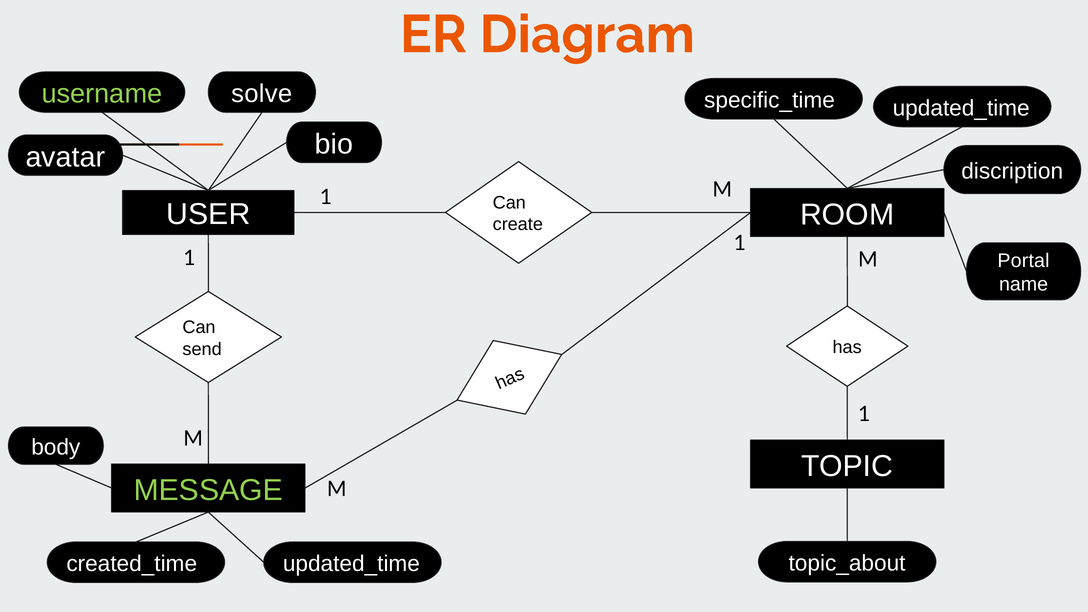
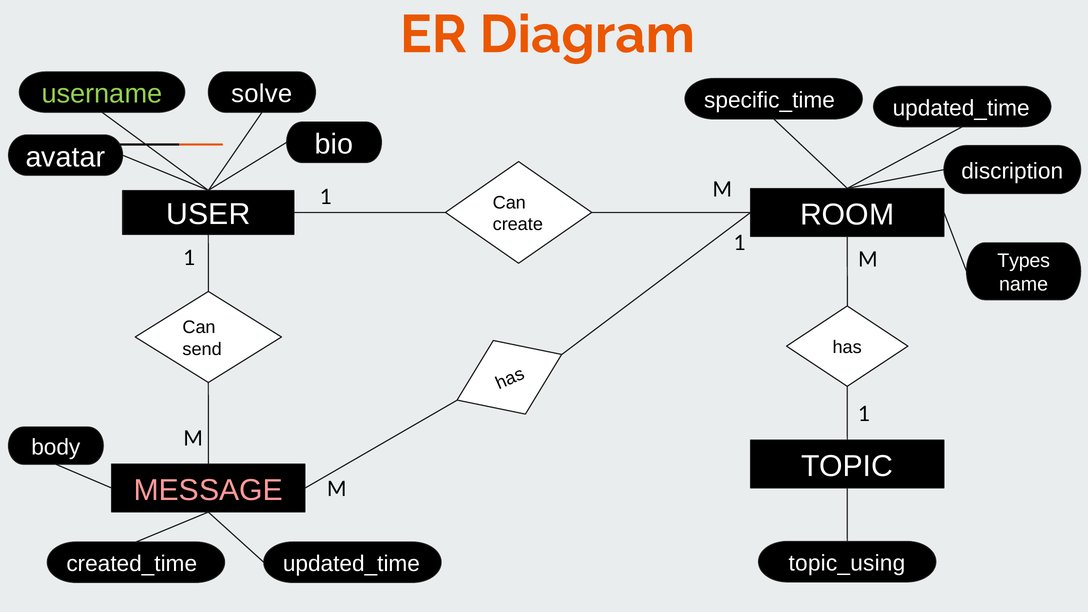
Portal: Portal -> Types
MESSAGE colour: light green -> pink
topic_about: topic_about -> topic_using
